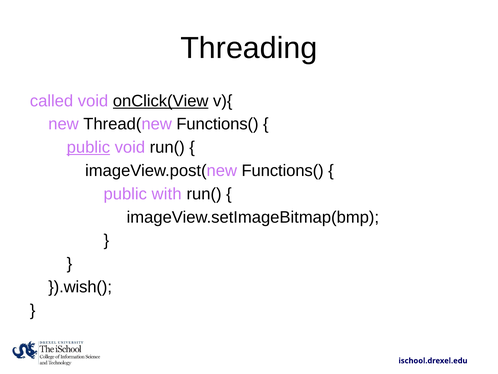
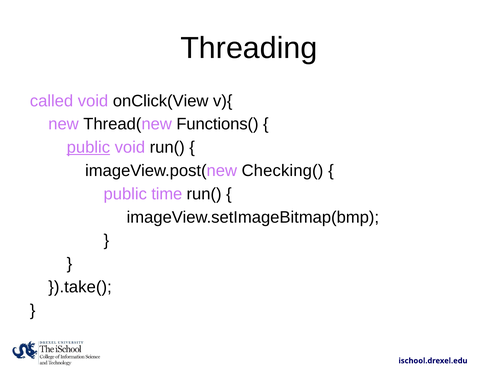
onClick(View underline: present -> none
imageView.post(new Functions(: Functions( -> Checking(
with: with -> time
}).wish(: }).wish( -> }).take(
